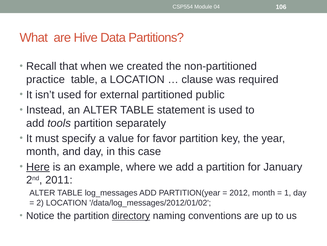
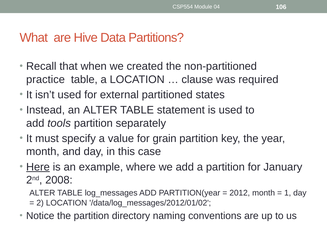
public: public -> states
favor: favor -> grain
2011: 2011 -> 2008
directory underline: present -> none
